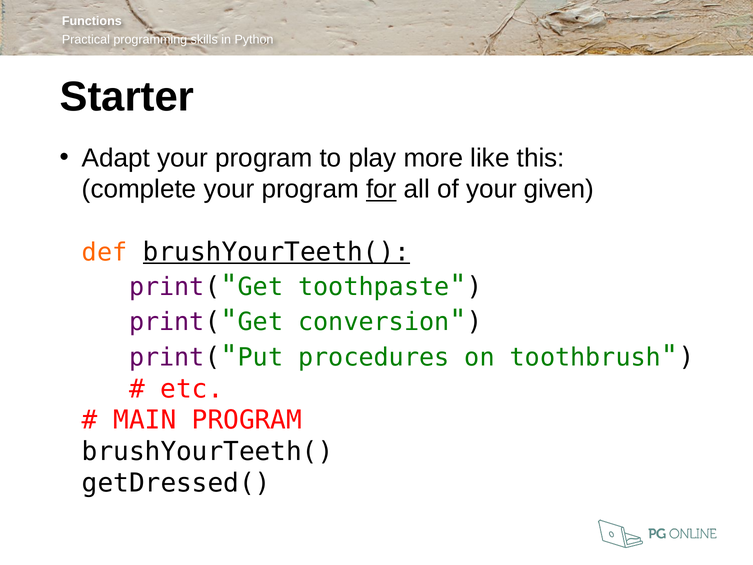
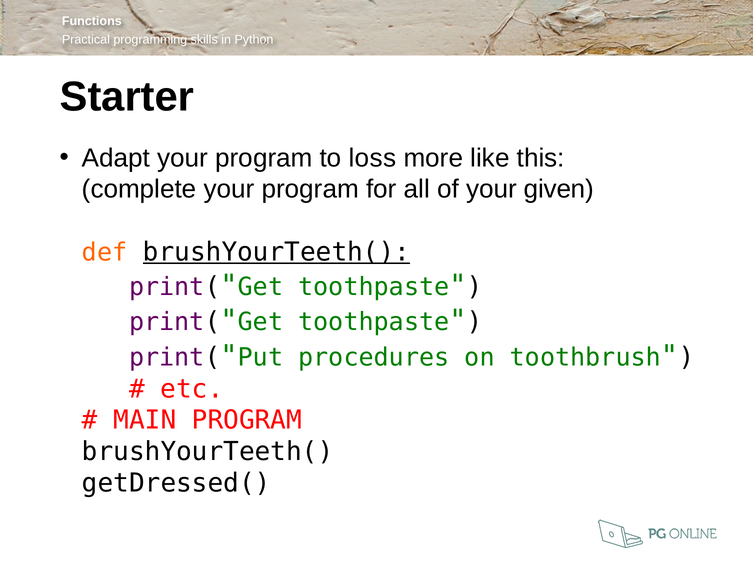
play: play -> loss
for underline: present -> none
conversion at (374, 322): conversion -> toothpaste
